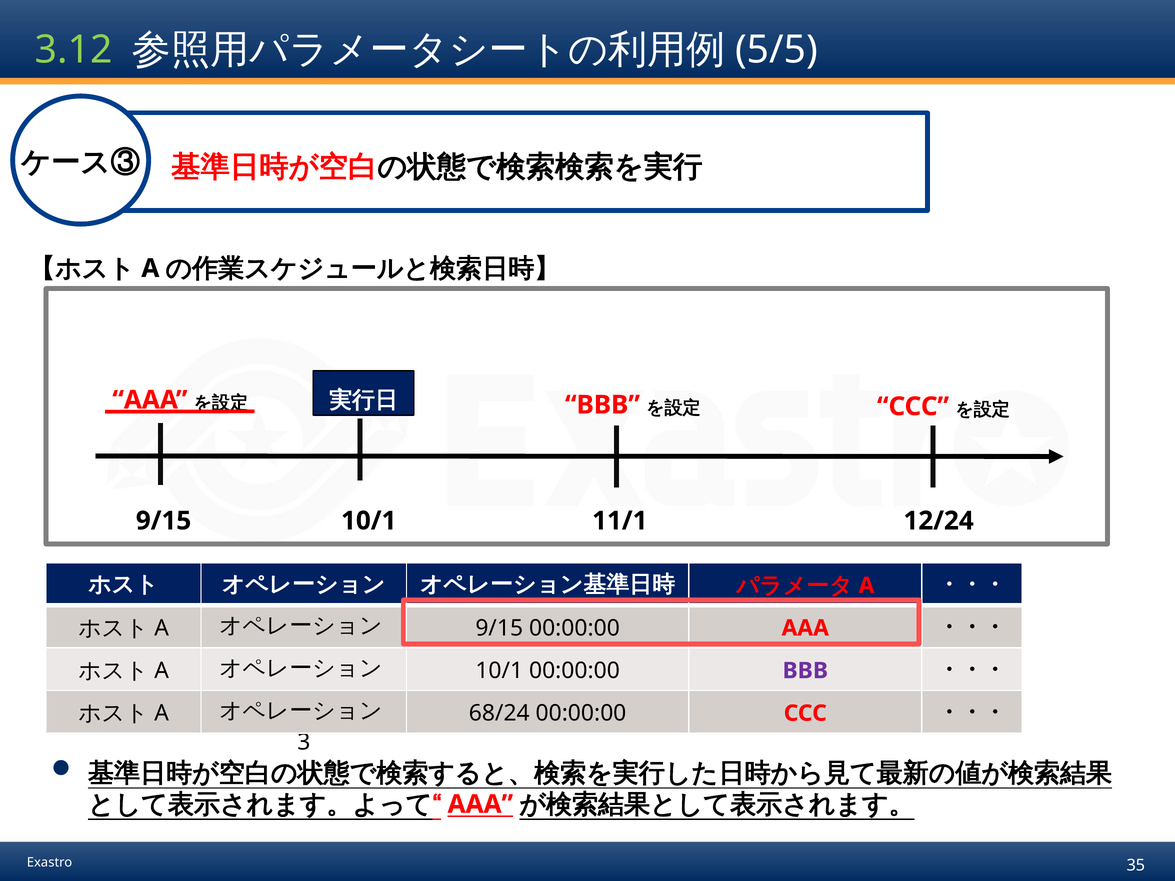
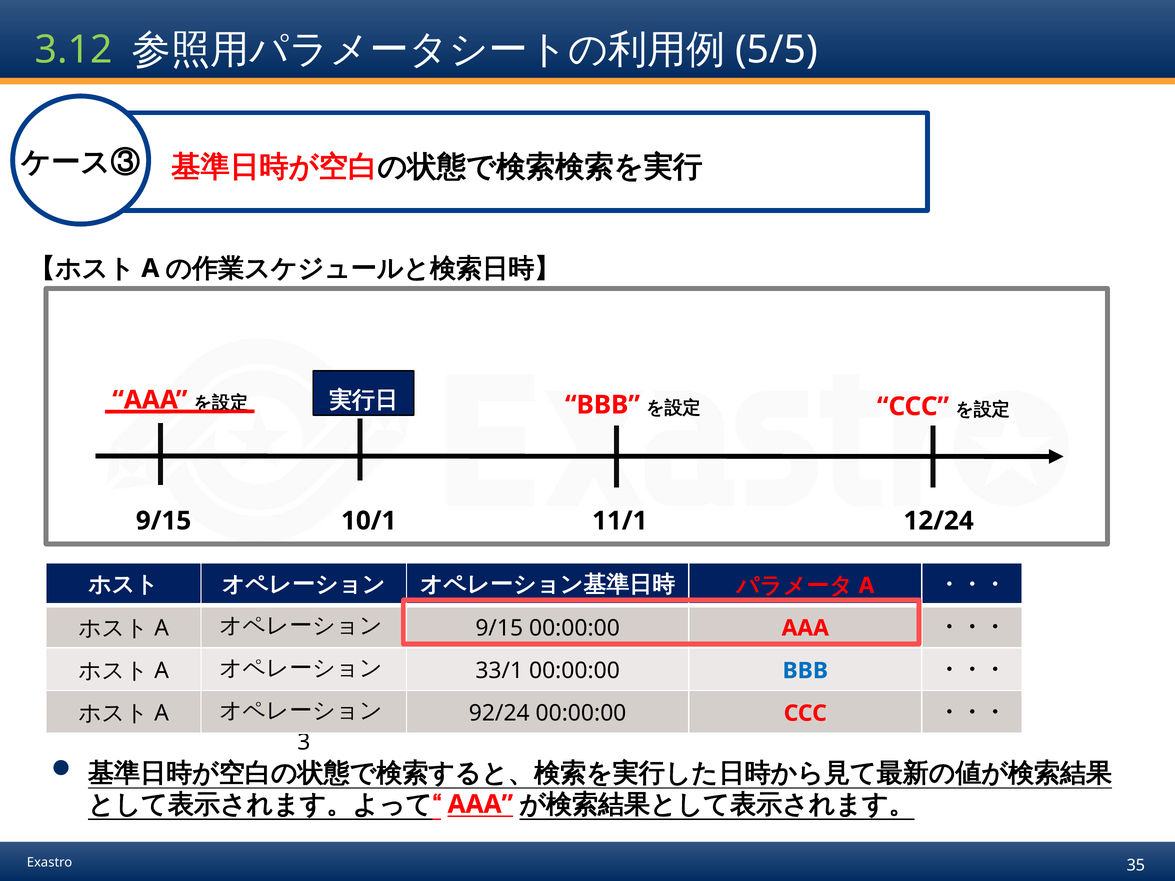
10/1 at (499, 671): 10/1 -> 33/1
BBB colour: purple -> blue
68/24: 68/24 -> 92/24
